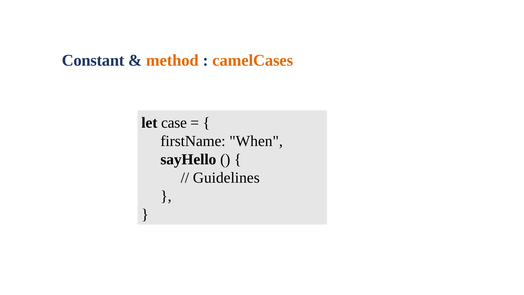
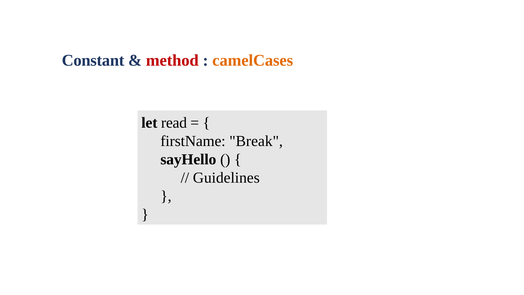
method colour: orange -> red
case: case -> read
When: When -> Break
